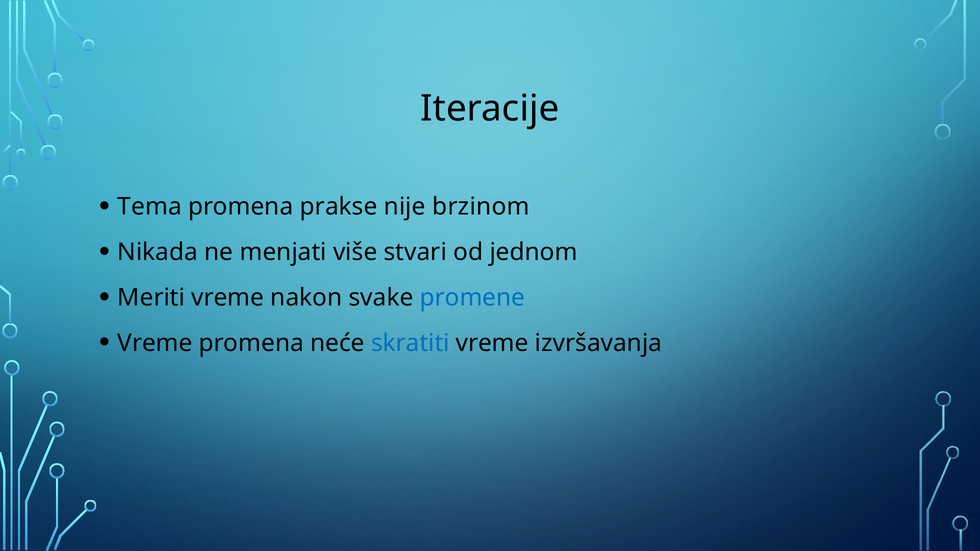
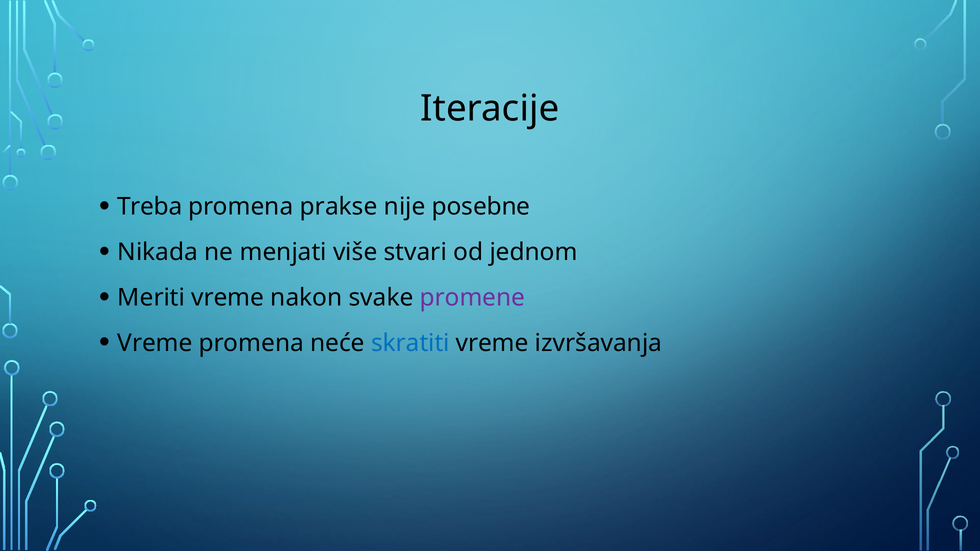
Tema: Tema -> Treba
brzinom: brzinom -> posebne
promene colour: blue -> purple
